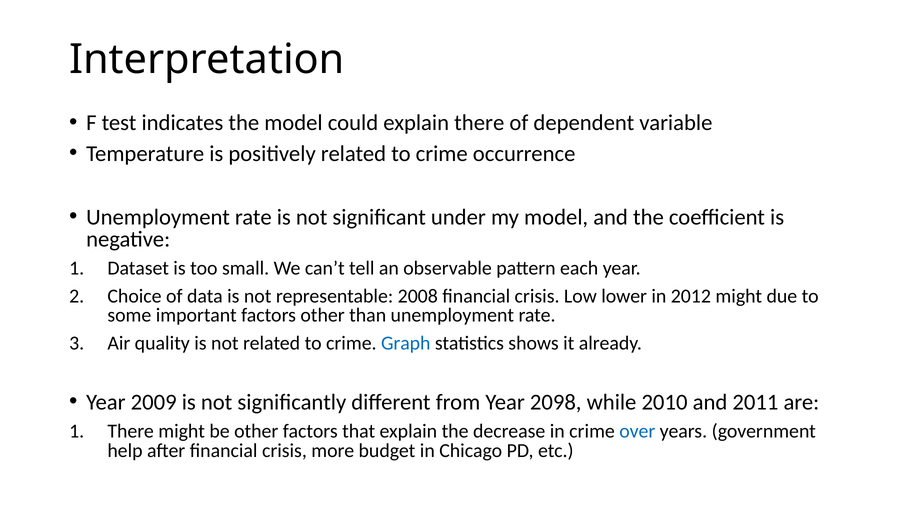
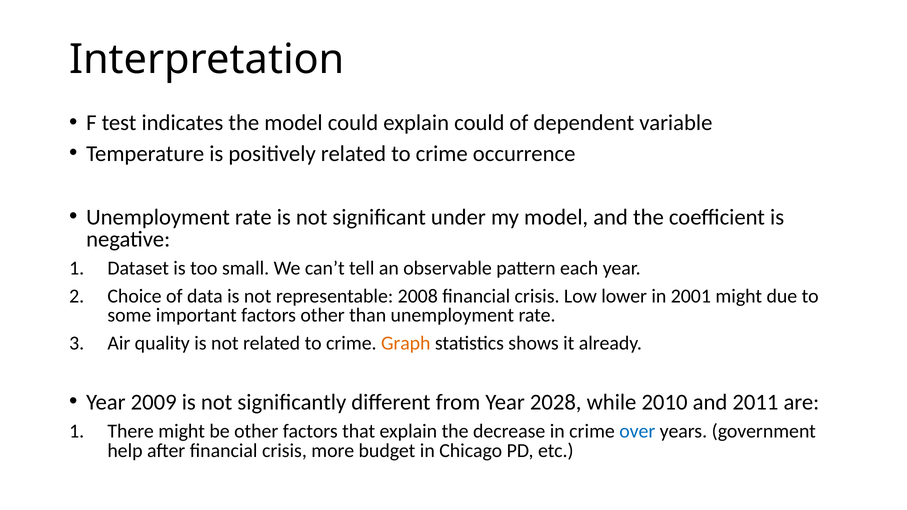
explain there: there -> could
2012: 2012 -> 2001
Graph colour: blue -> orange
2098: 2098 -> 2028
